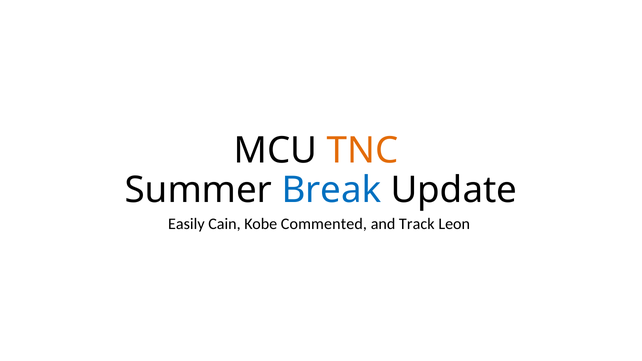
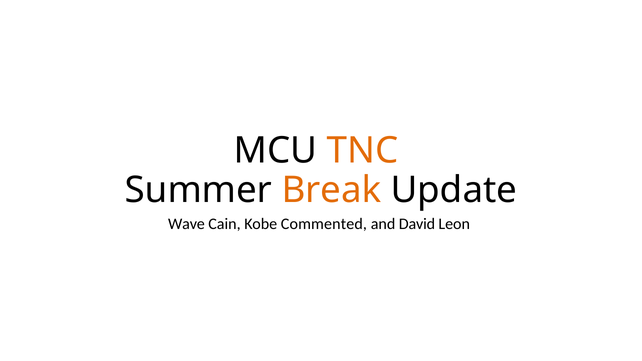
Break colour: blue -> orange
Easily: Easily -> Wave
Track: Track -> David
